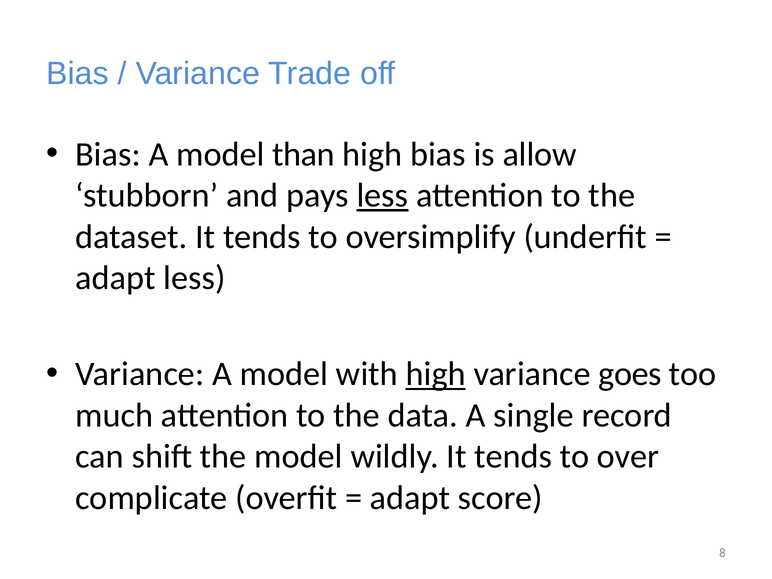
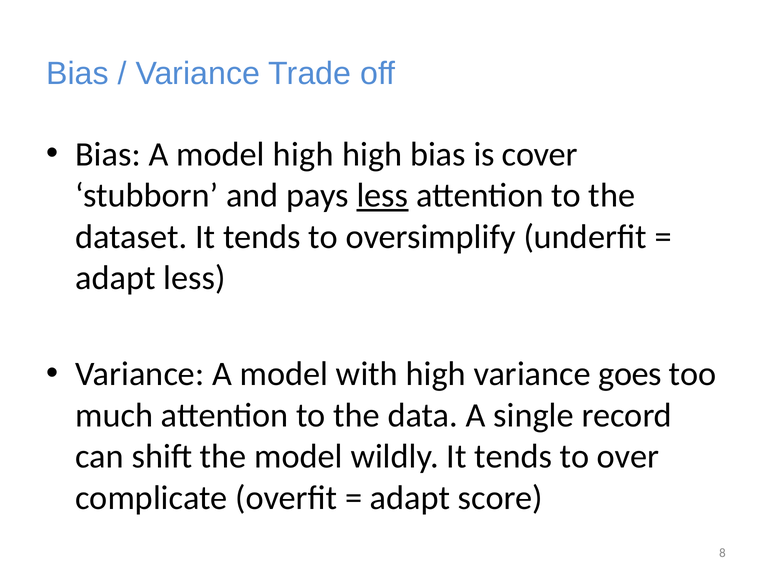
model than: than -> high
allow: allow -> cover
high at (436, 374) underline: present -> none
